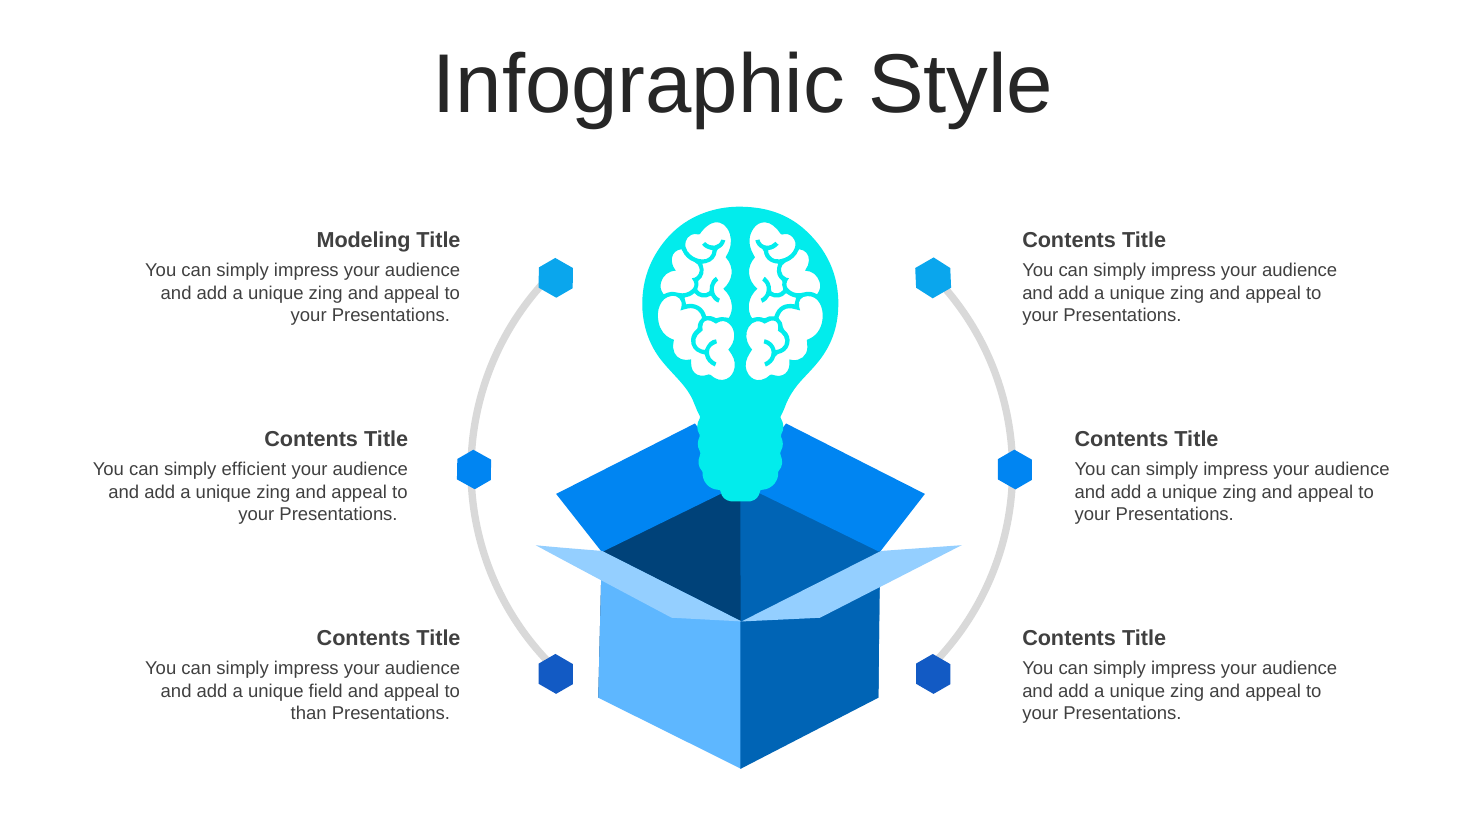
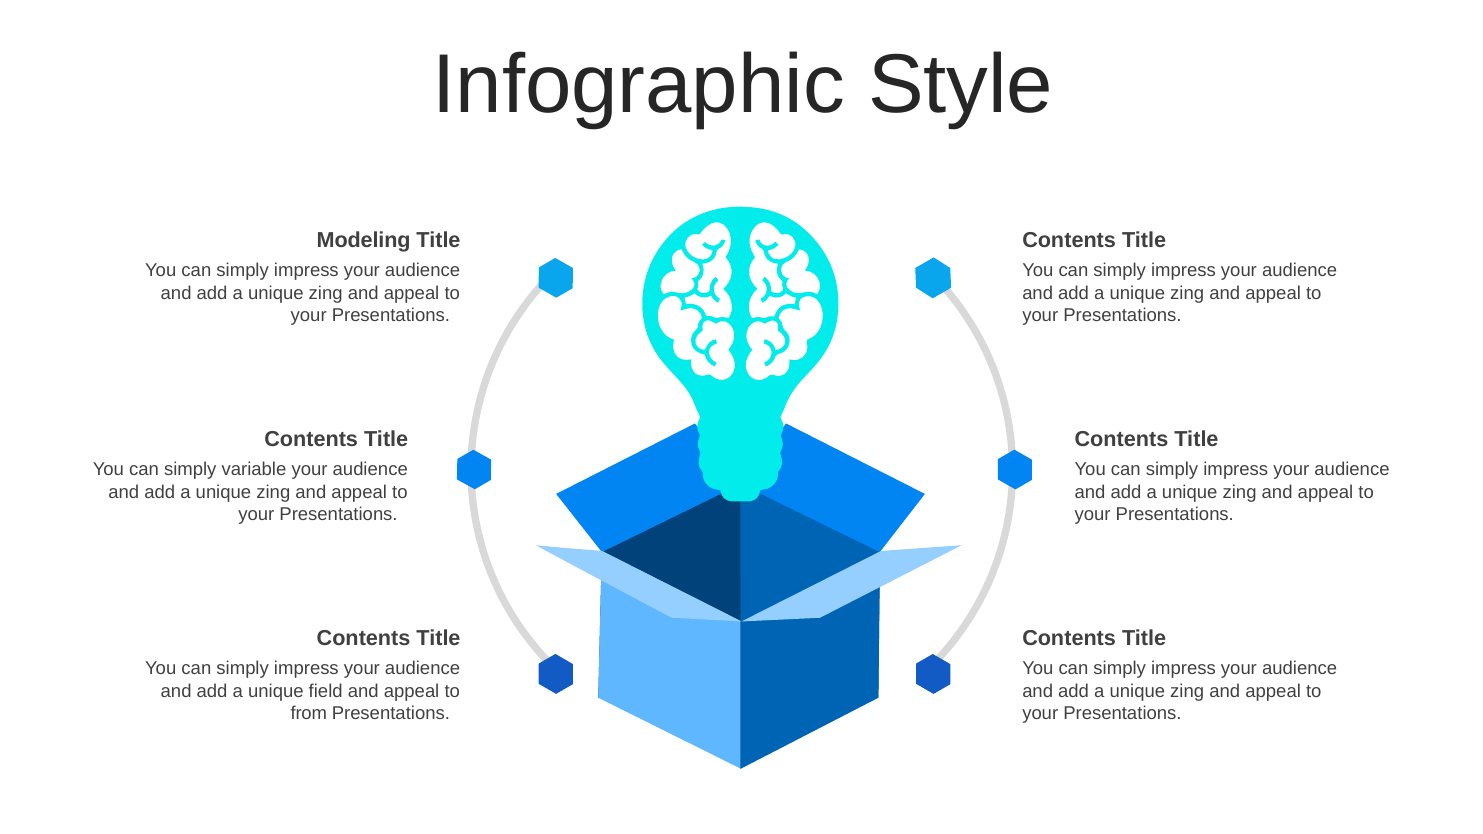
efficient: efficient -> variable
than: than -> from
